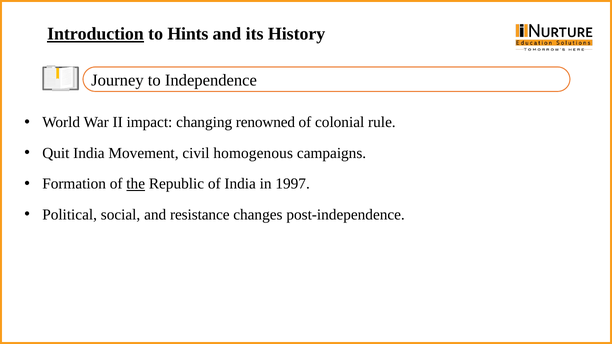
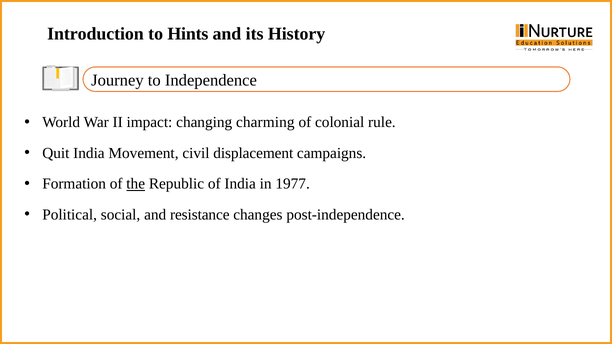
Introduction underline: present -> none
renowned: renowned -> charming
homogenous: homogenous -> displacement
1997: 1997 -> 1977
